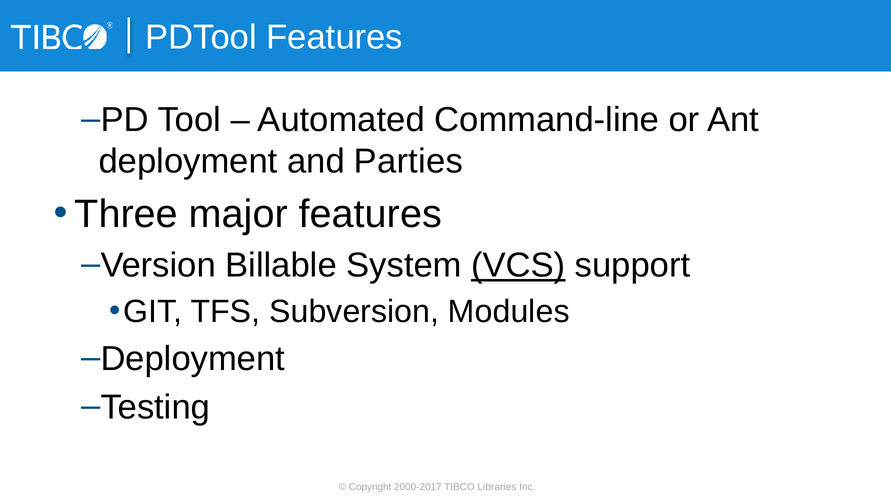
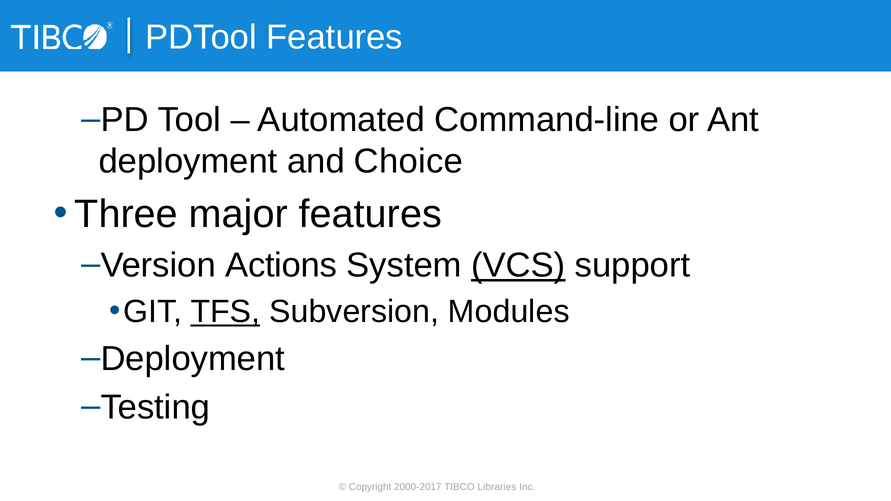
Parties: Parties -> Choice
Billable: Billable -> Actions
TFS underline: none -> present
